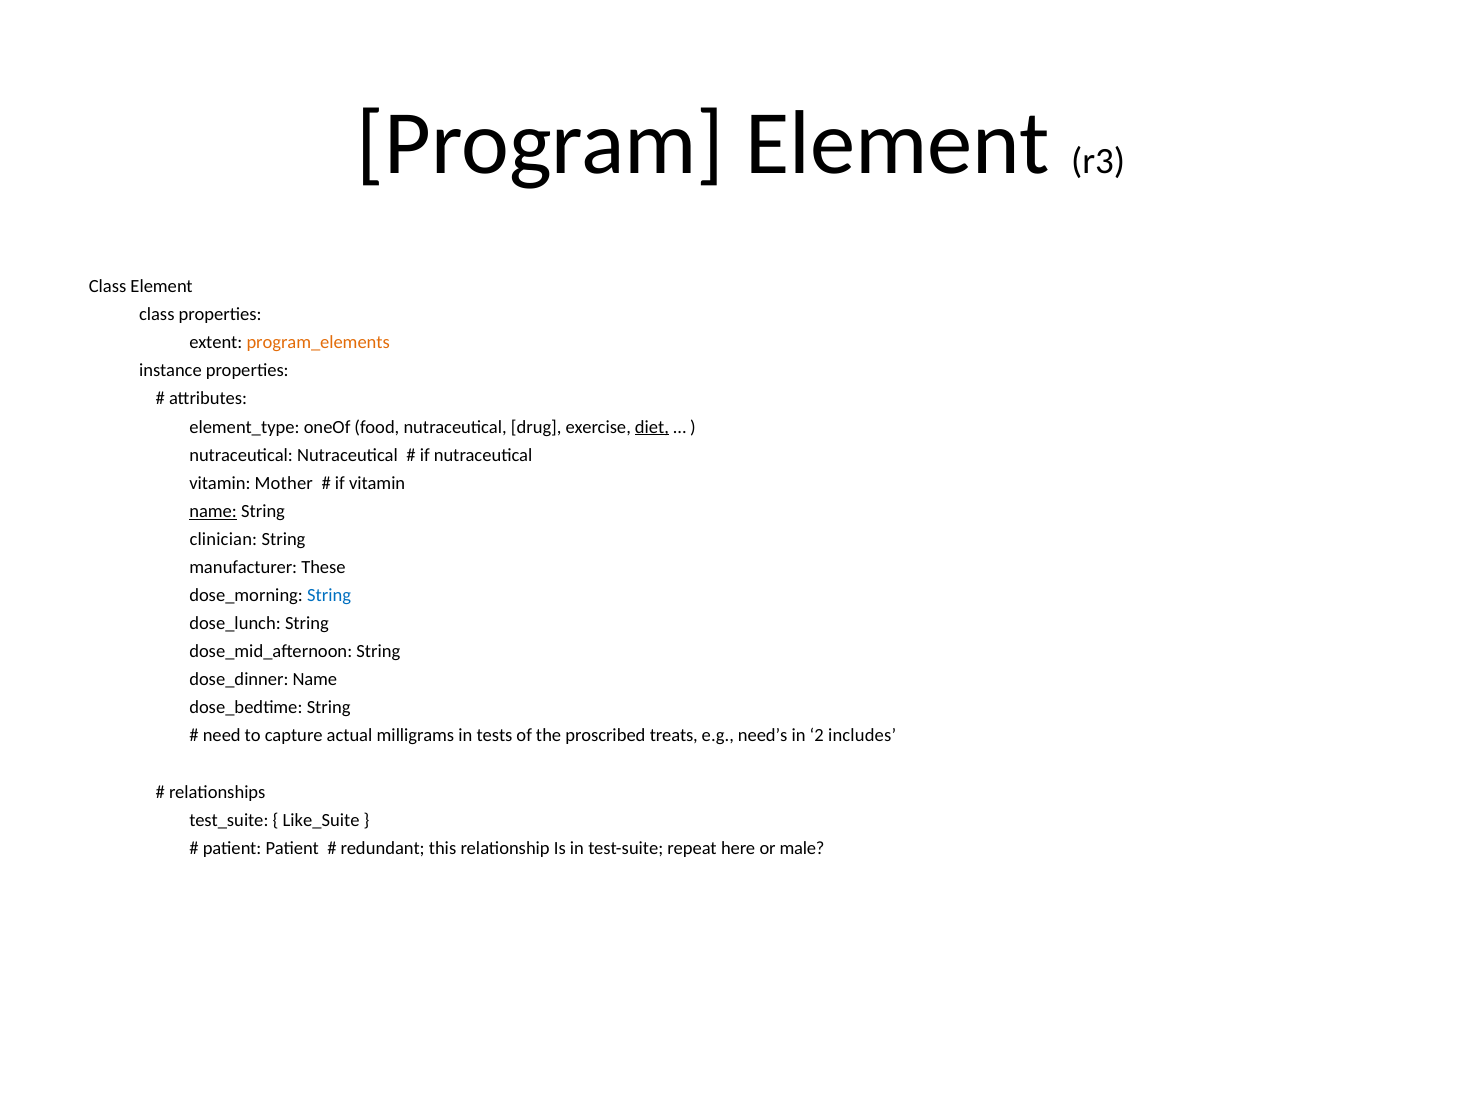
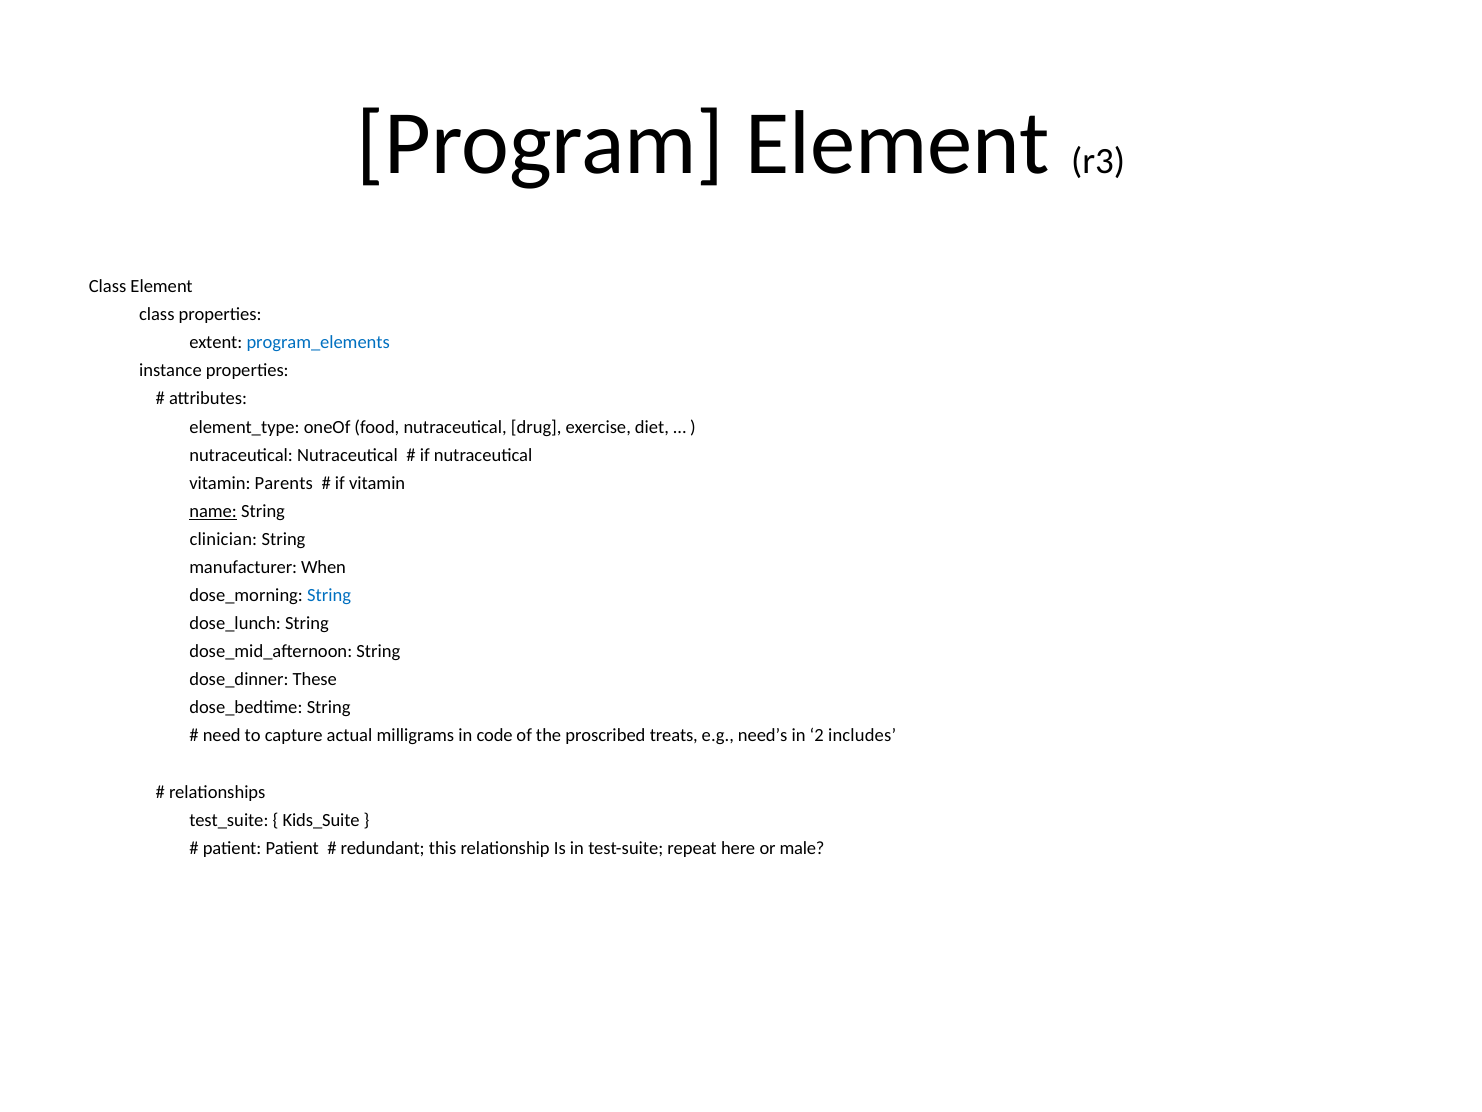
program_elements colour: orange -> blue
diet underline: present -> none
Mother: Mother -> Parents
These: These -> When
dose_dinner Name: Name -> These
tests: tests -> code
Like_Suite: Like_Suite -> Kids_Suite
